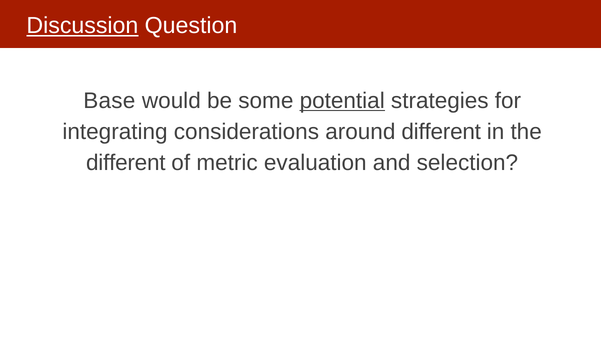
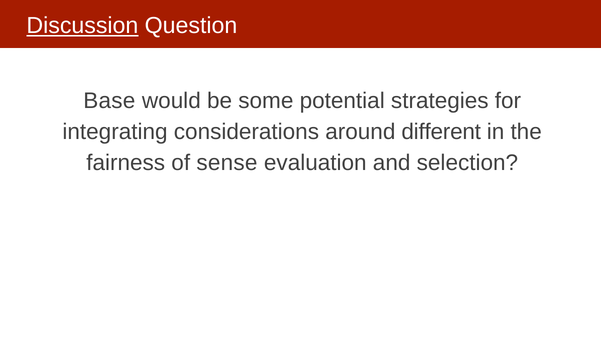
potential underline: present -> none
different at (126, 163): different -> fairness
metric: metric -> sense
